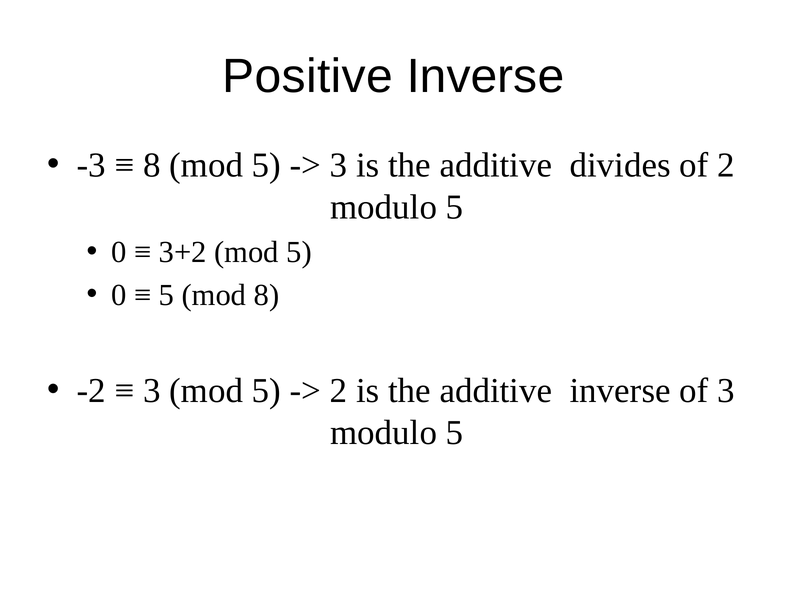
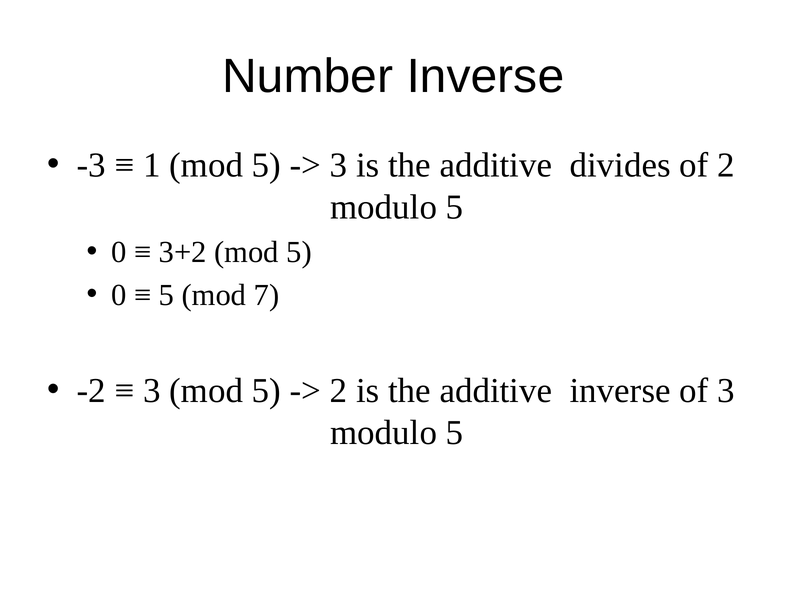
Positive: Positive -> Number
8 at (152, 165): 8 -> 1
mod 8: 8 -> 7
